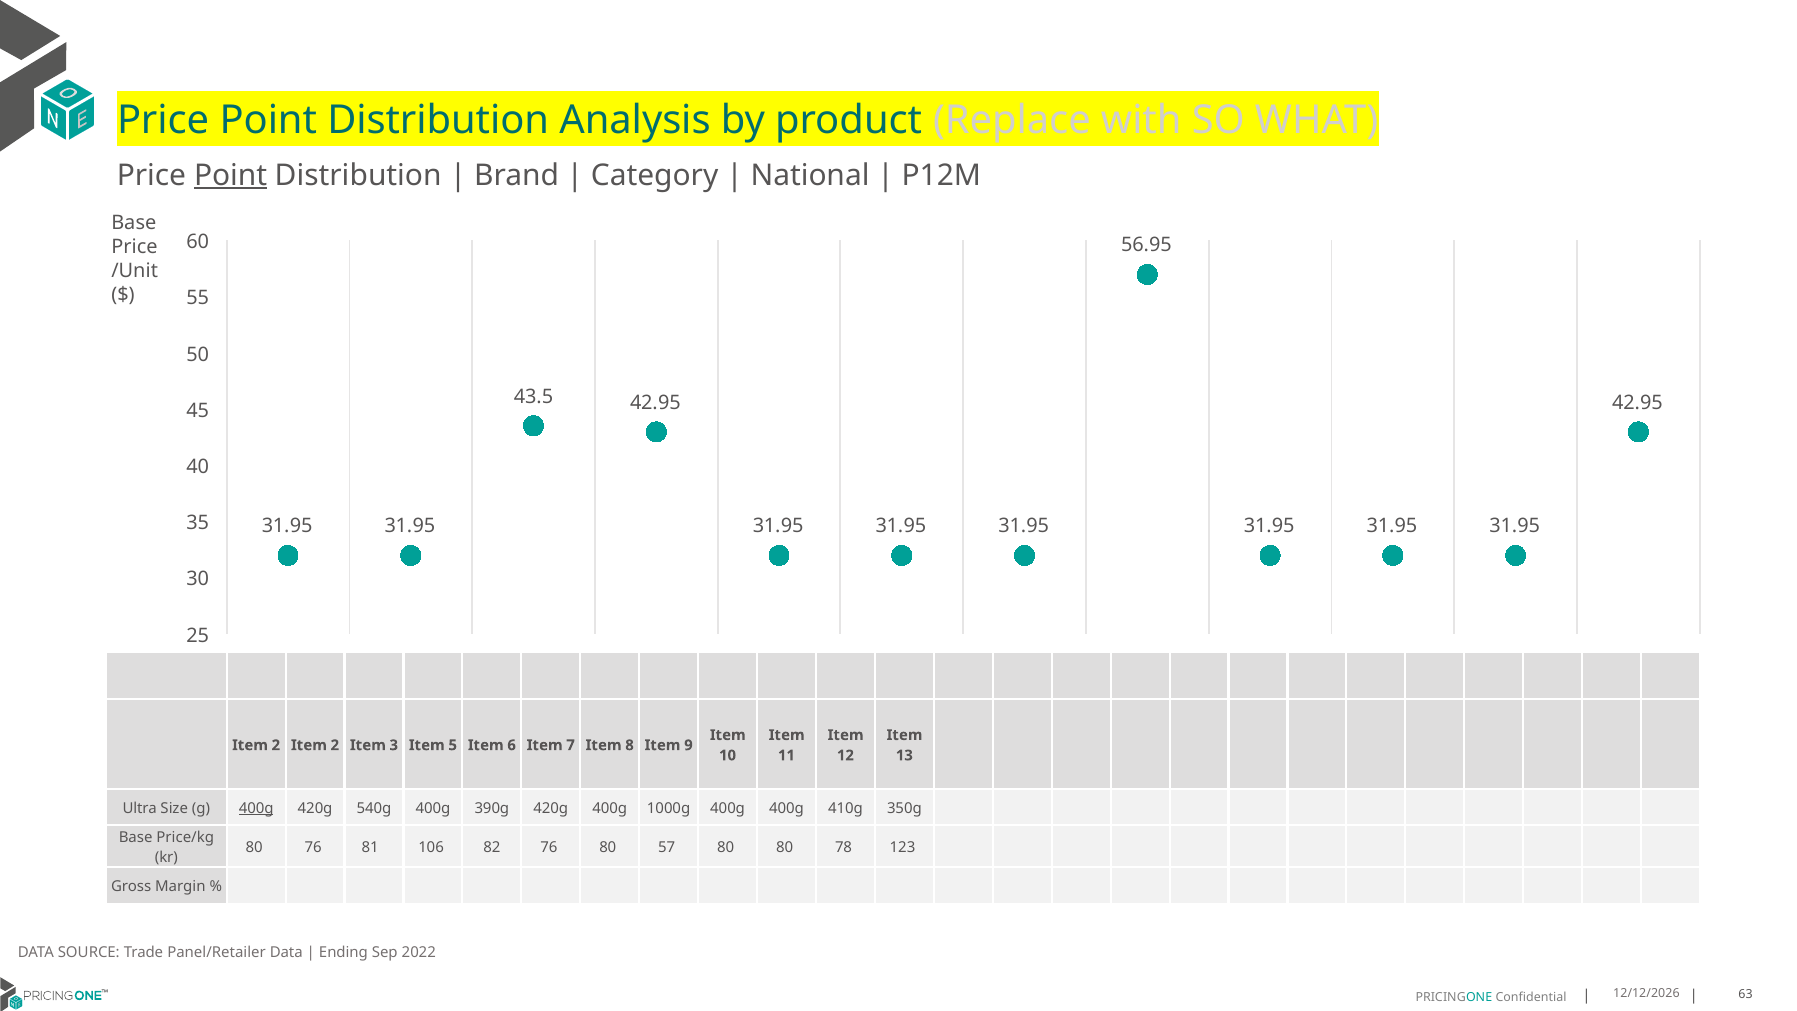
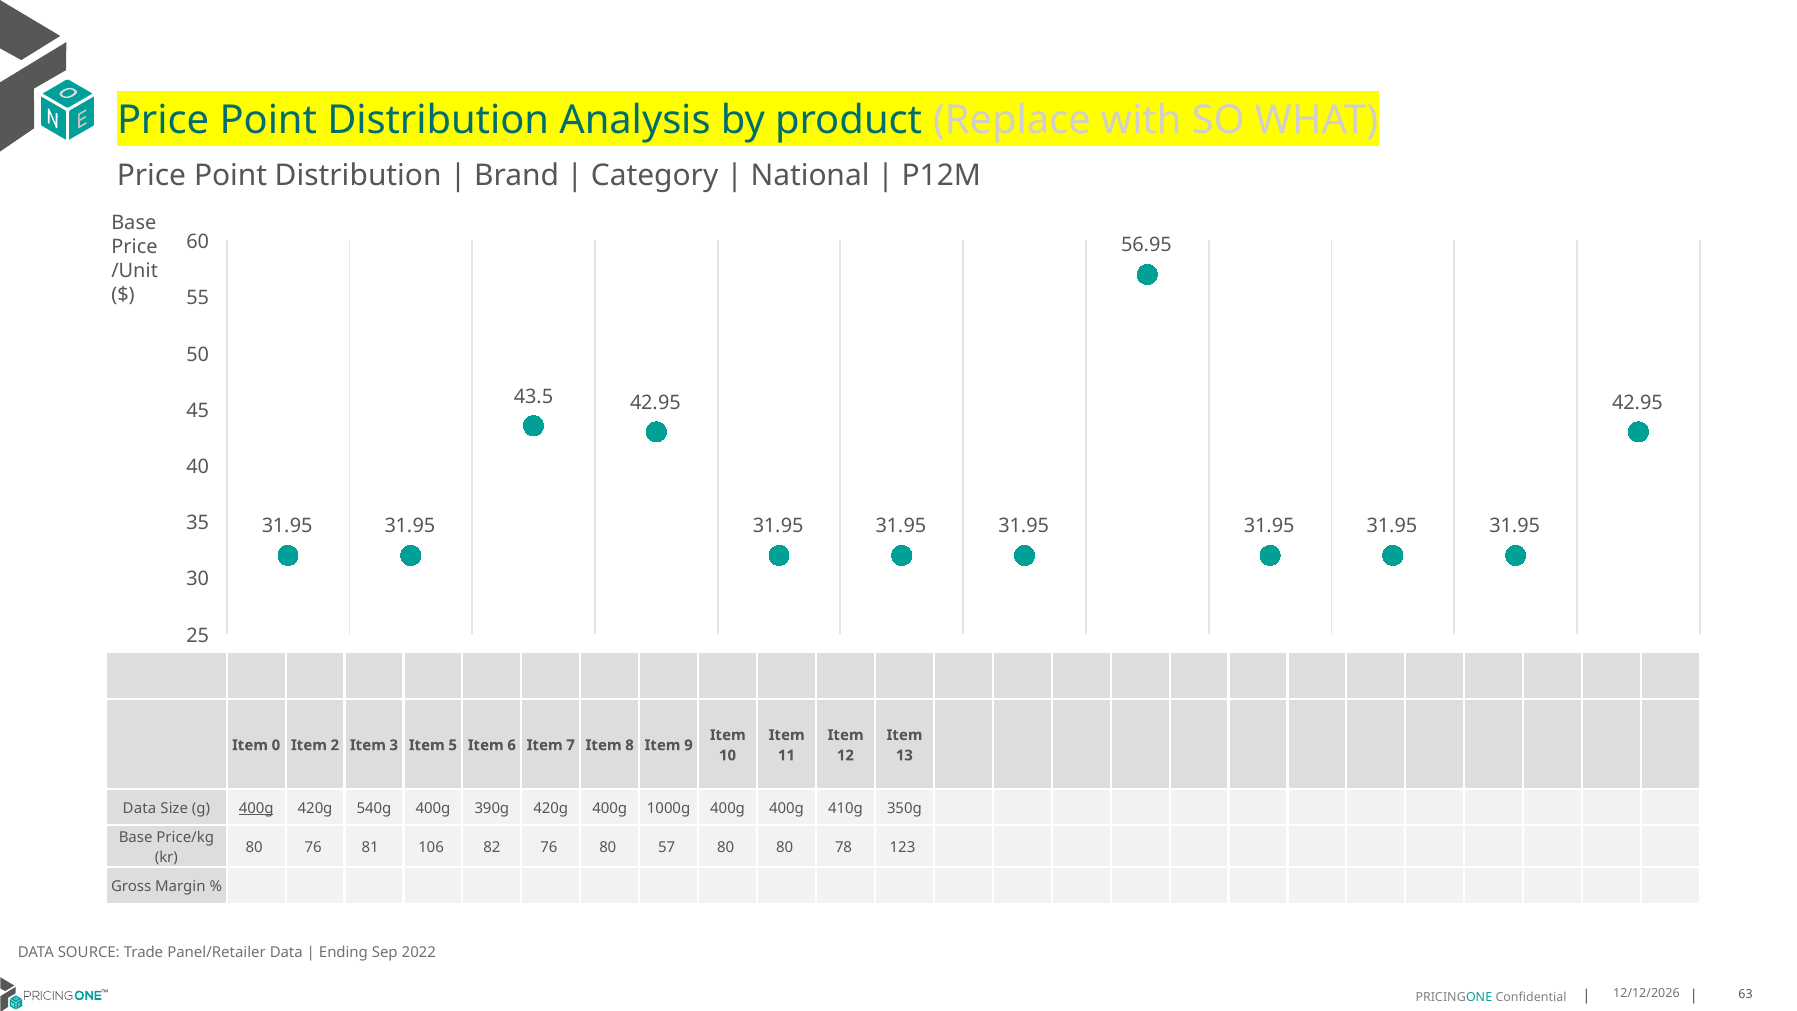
Point at (231, 175) underline: present -> none
2 at (276, 745): 2 -> 0
Ultra at (140, 808): Ultra -> Data
